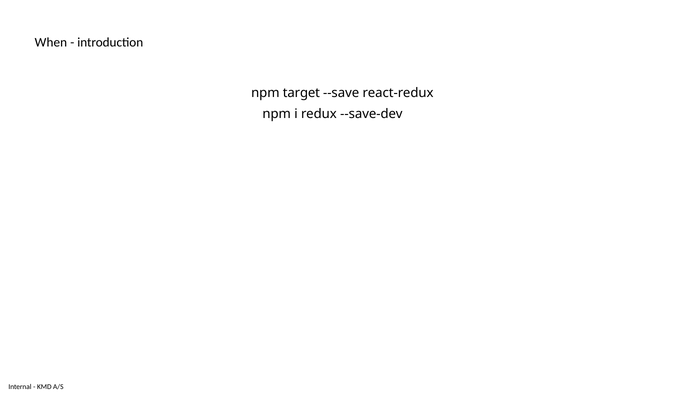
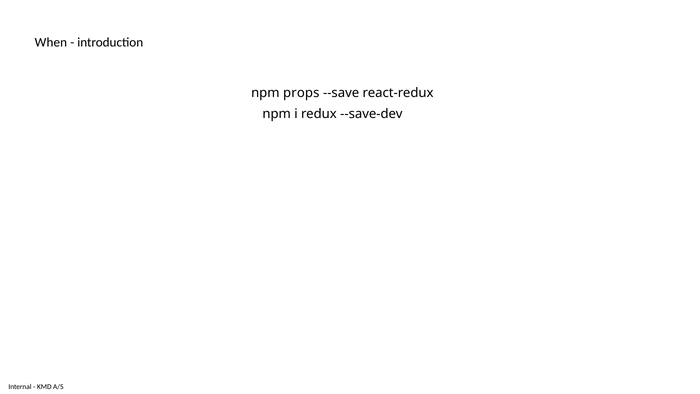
target: target -> props
